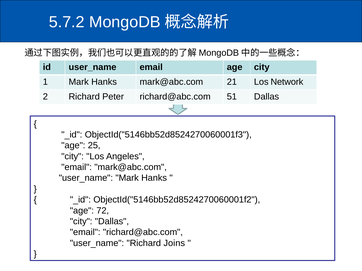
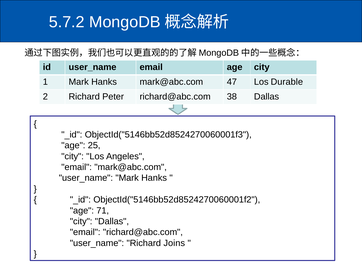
21: 21 -> 47
Network: Network -> Durable
51: 51 -> 38
72: 72 -> 71
